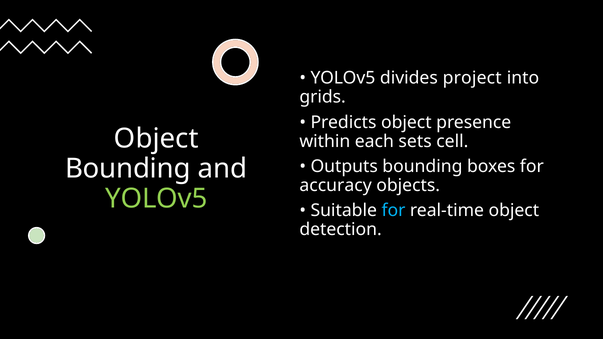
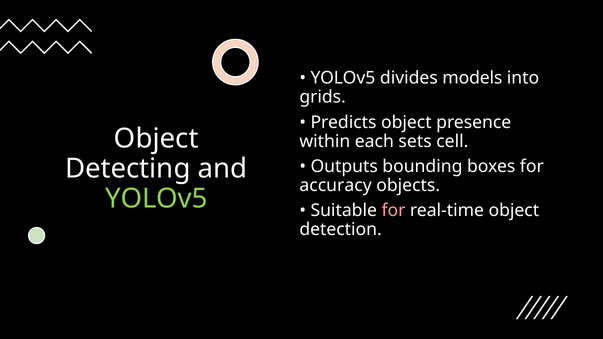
project: project -> models
Bounding at (128, 169): Bounding -> Detecting
for at (393, 211) colour: light blue -> pink
